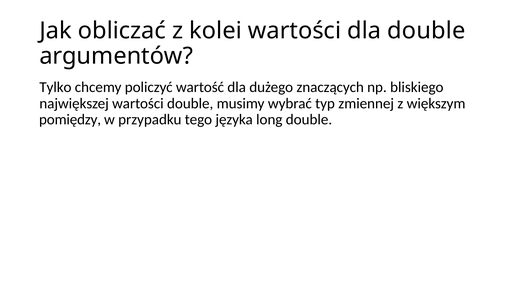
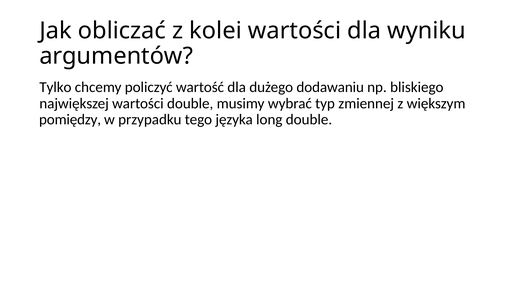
dla double: double -> wyniku
znaczących: znaczących -> dodawaniu
